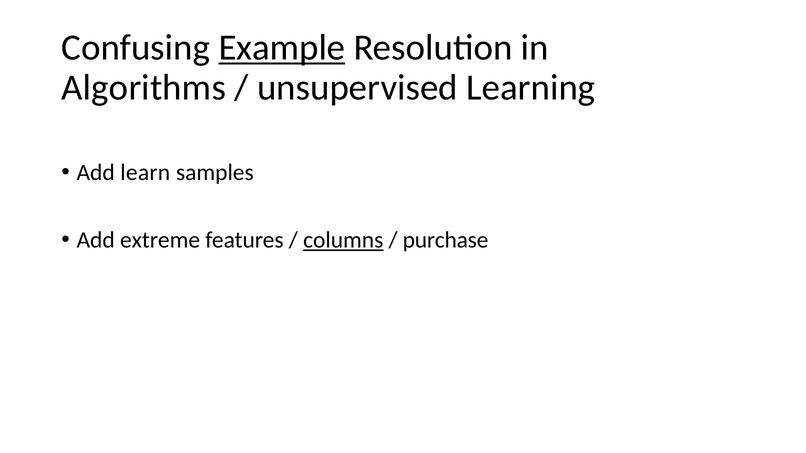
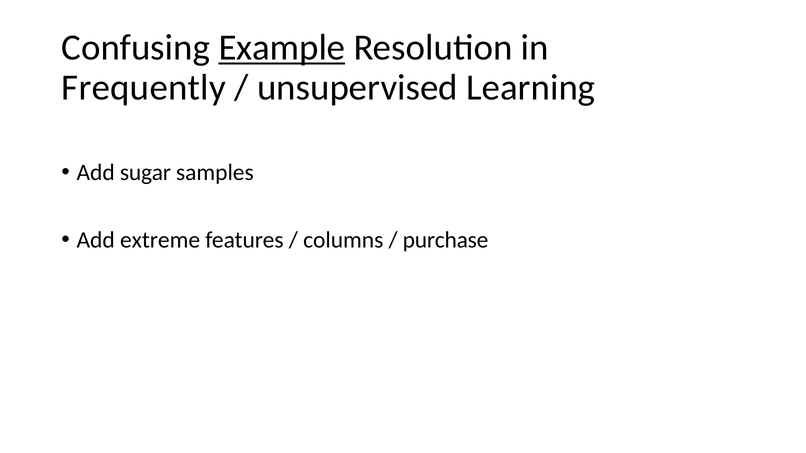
Algorithms: Algorithms -> Frequently
learn: learn -> sugar
columns underline: present -> none
